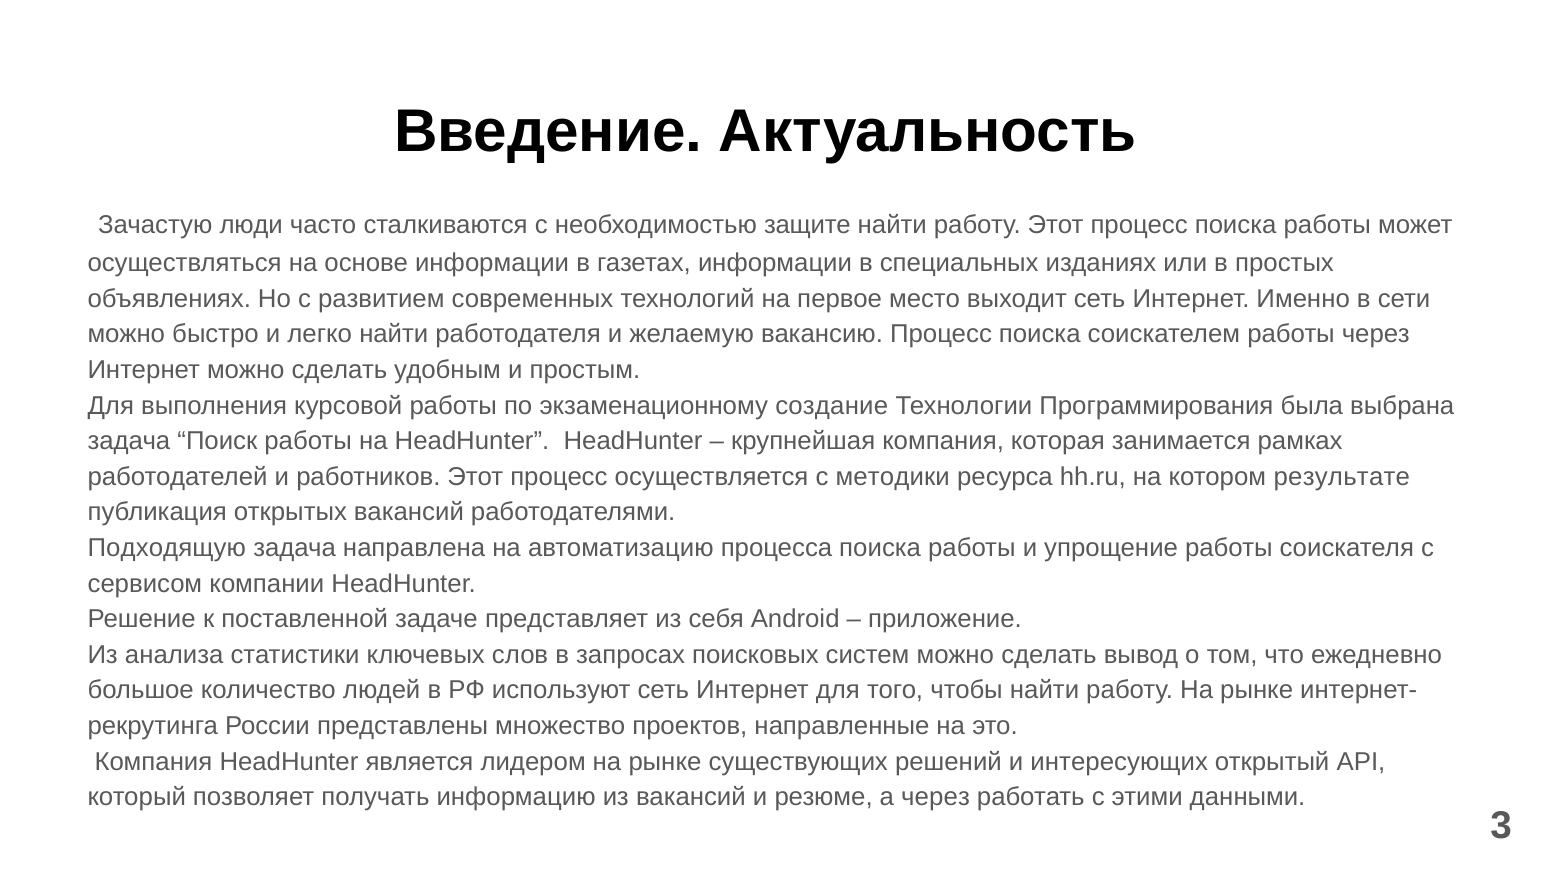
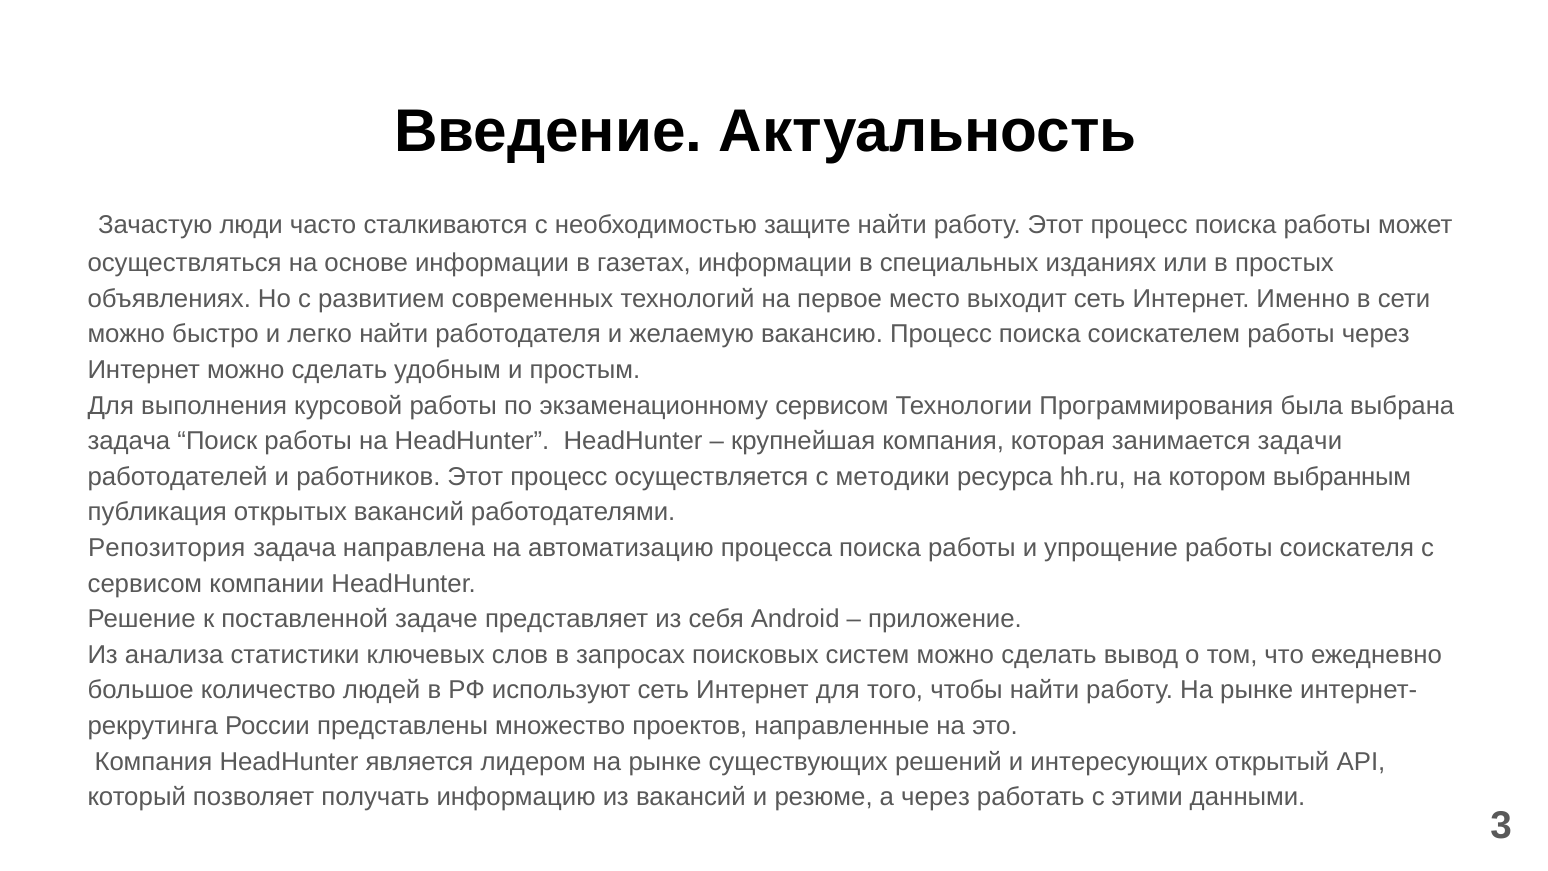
экзаменационному создание: создание -> сервисом
рамках: рамках -> задачи
результате: результате -> выбранным
Подходящую: Подходящую -> Репозитория
